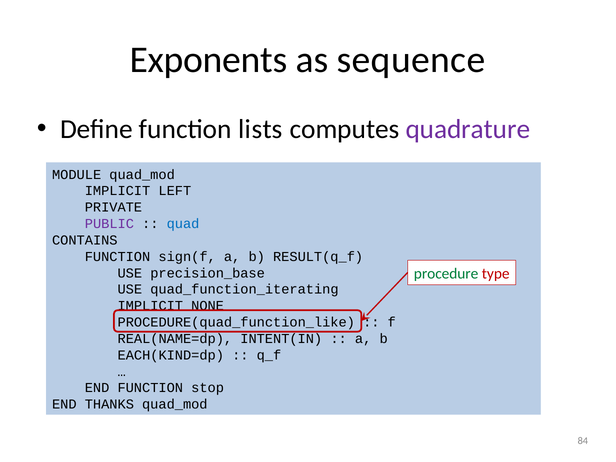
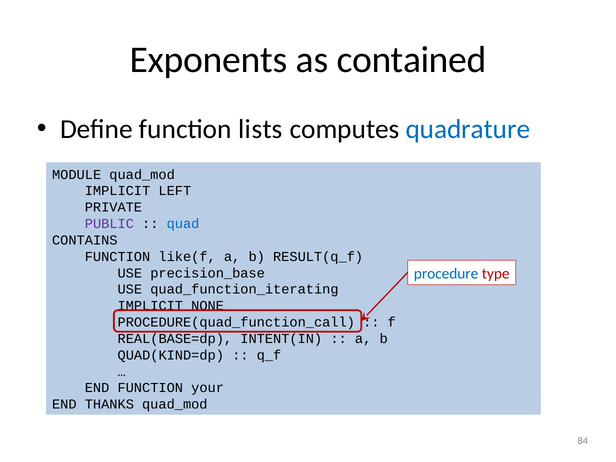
sequence: sequence -> contained
quadrature colour: purple -> blue
sign(f: sign(f -> like(f
procedure colour: green -> blue
PROCEDURE(quad_function_like: PROCEDURE(quad_function_like -> PROCEDURE(quad_function_call
REAL(NAME=dp: REAL(NAME=dp -> REAL(BASE=dp
EACH(KIND=dp: EACH(KIND=dp -> QUAD(KIND=dp
stop: stop -> your
